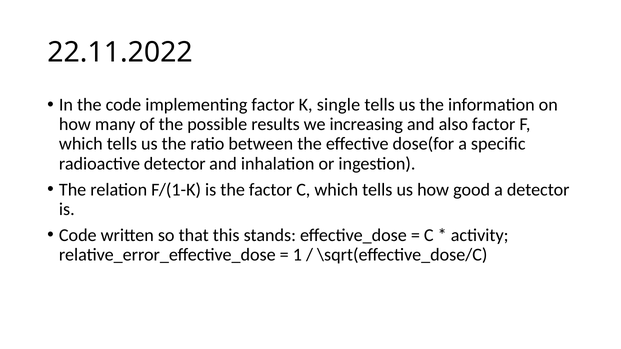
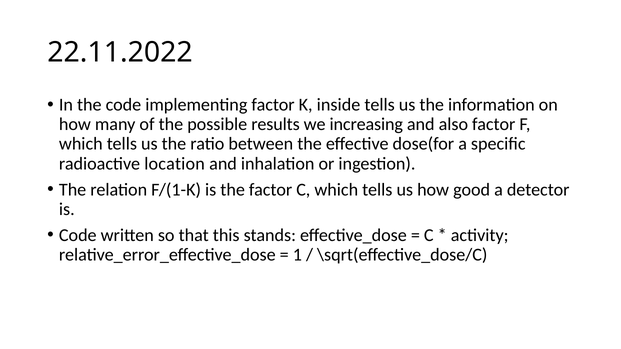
single: single -> inside
radioactive detector: detector -> location
